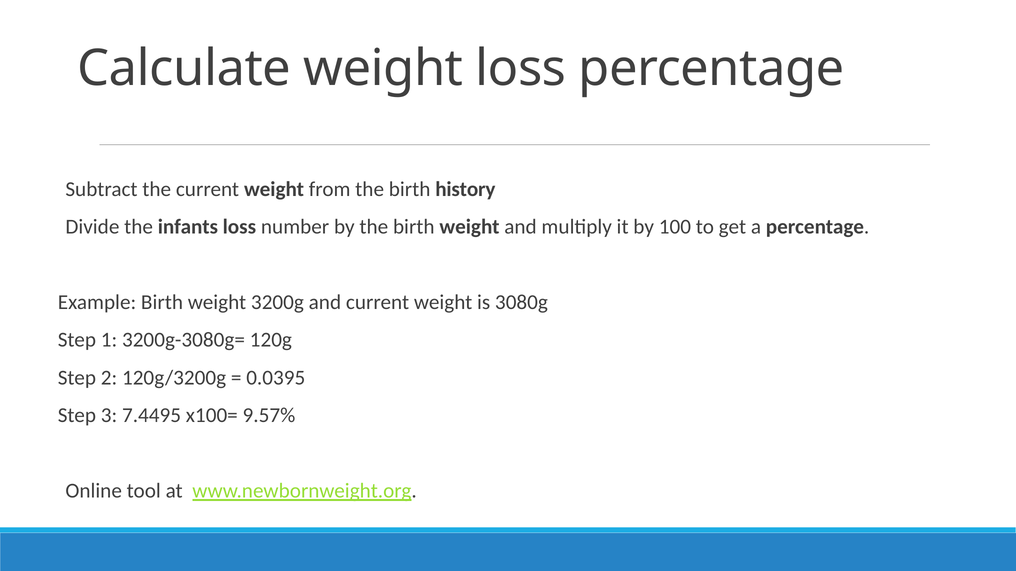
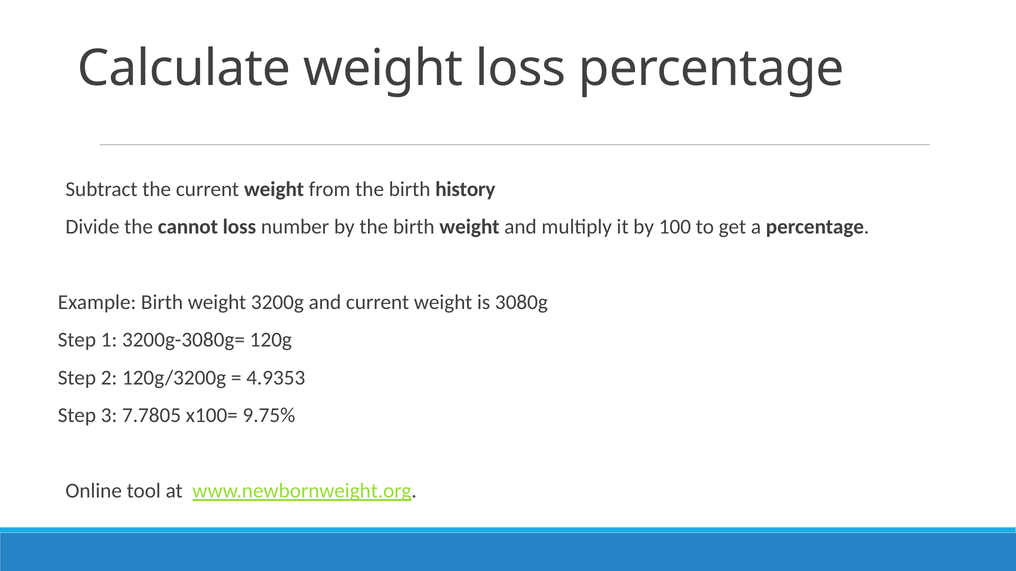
infants: infants -> cannot
0.0395: 0.0395 -> 4.9353
7.4495: 7.4495 -> 7.7805
9.57%: 9.57% -> 9.75%
